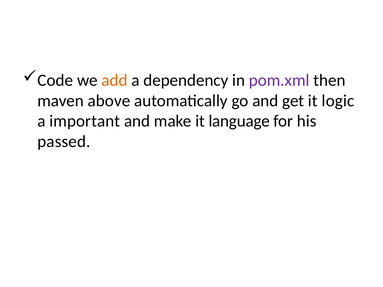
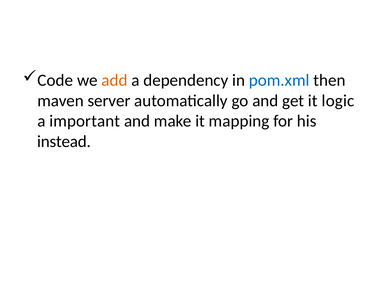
pom.xml colour: purple -> blue
above: above -> server
language: language -> mapping
passed: passed -> instead
